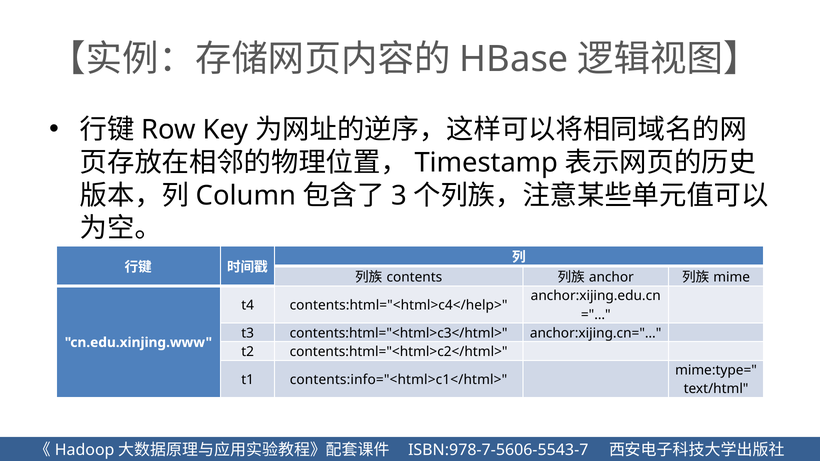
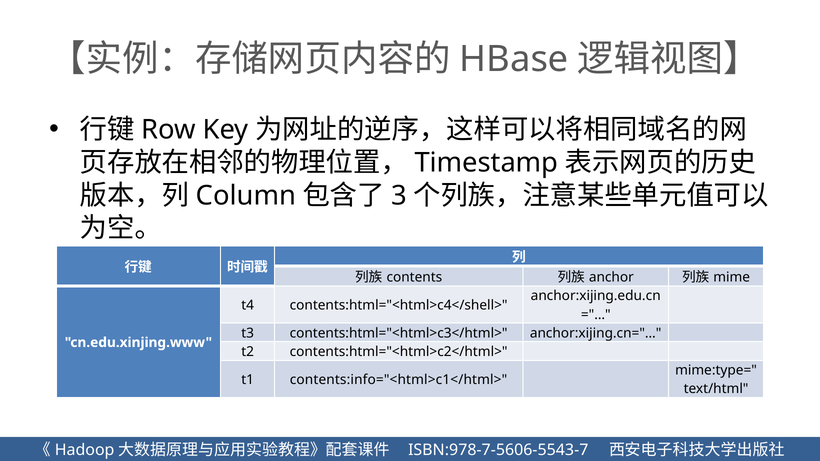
contents:html="<html>c4</help>: contents:html="<html>c4</help> -> contents:html="<html>c4</shell>
